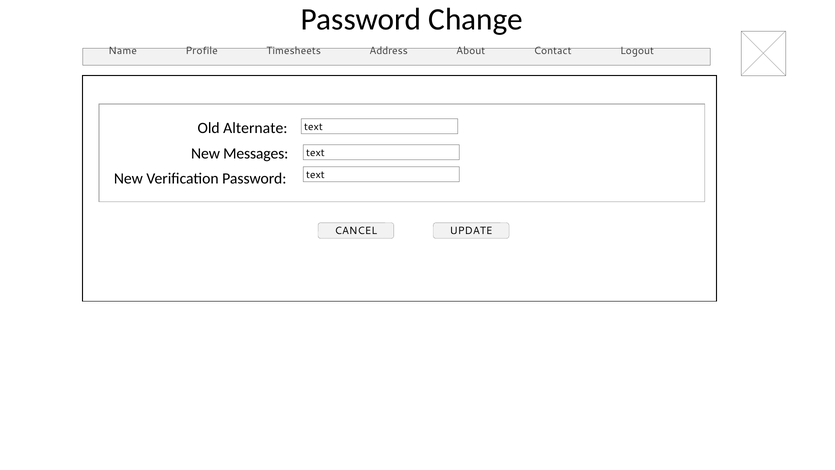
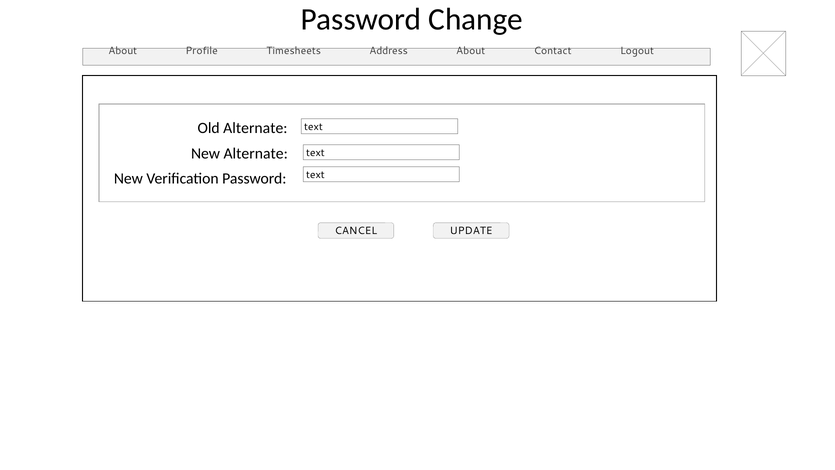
Name at (123, 51): Name -> About
New Messages: Messages -> Alternate
